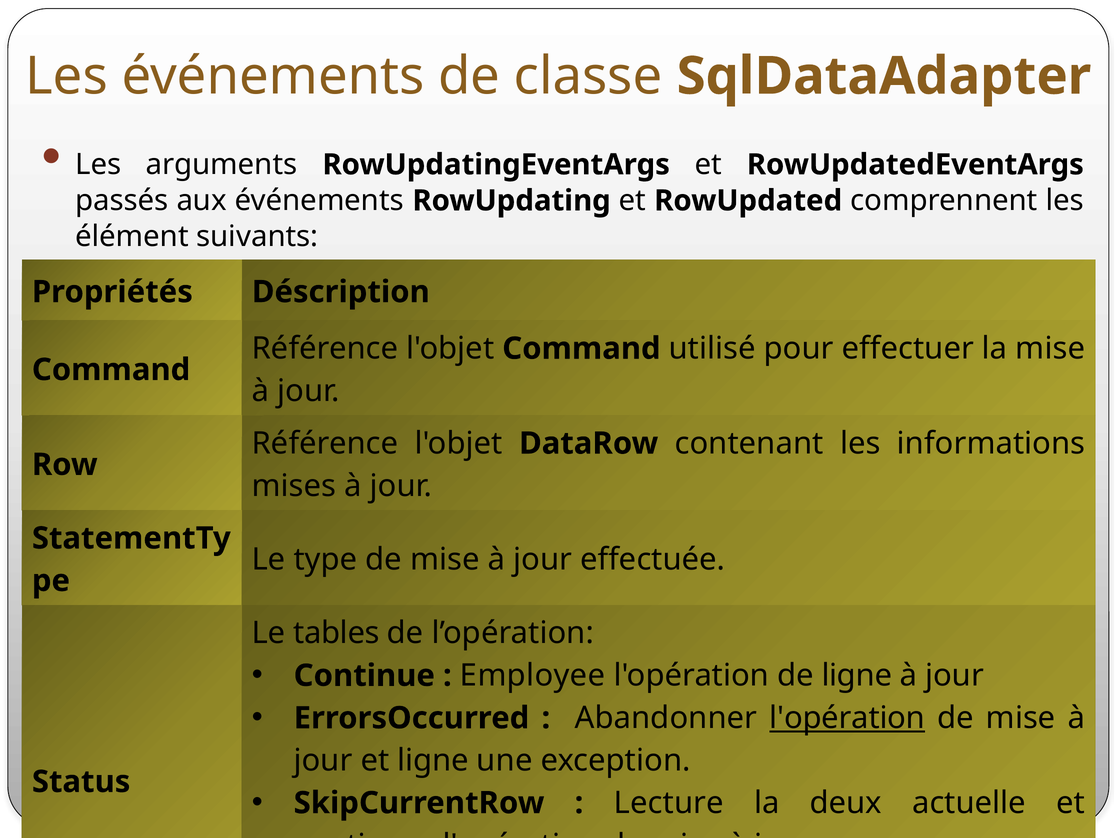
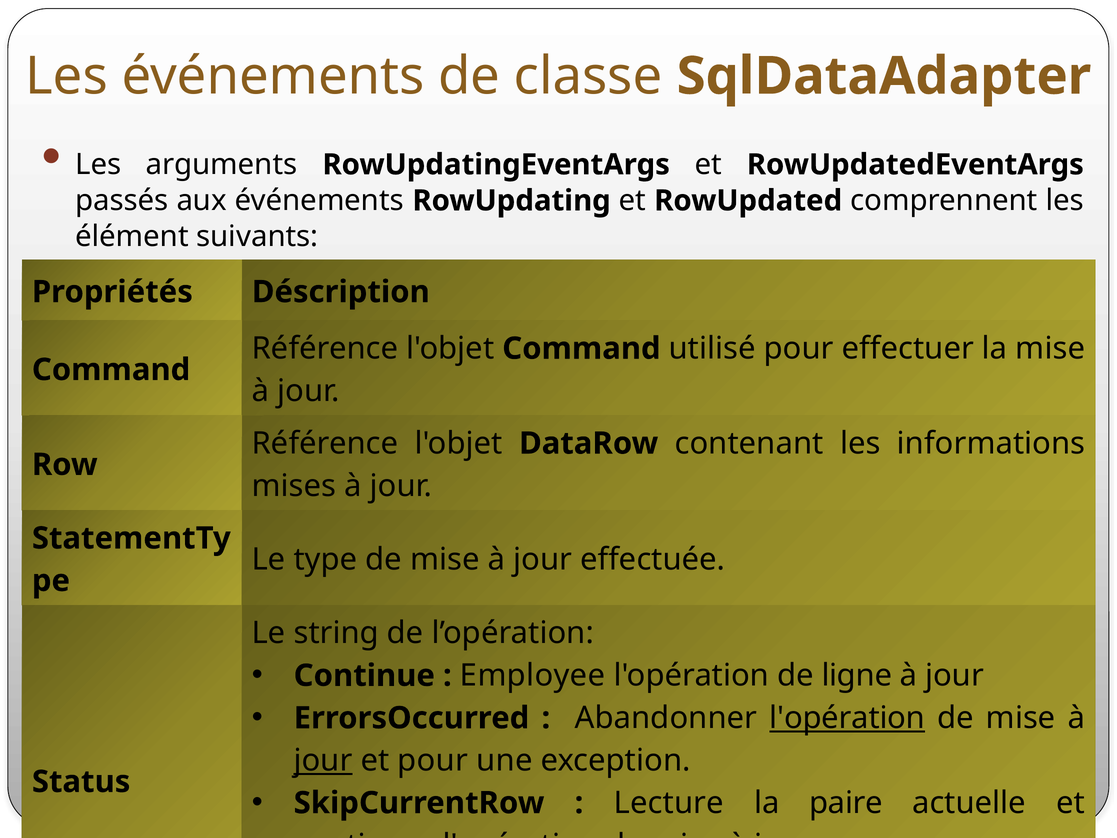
tables: tables -> string
jour at (323, 760) underline: none -> present
et ligne: ligne -> pour
deux: deux -> paire
